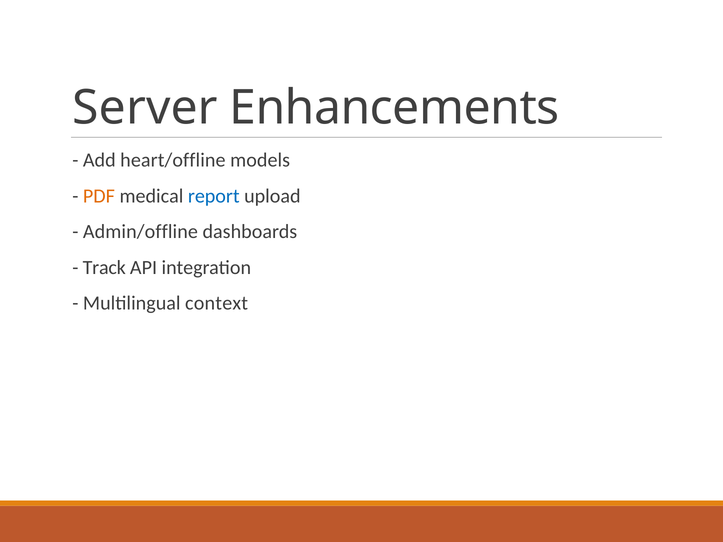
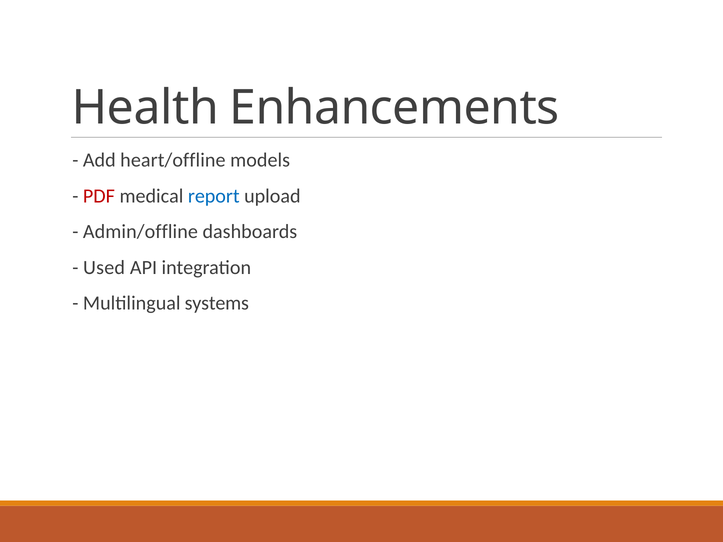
Server: Server -> Health
PDF colour: orange -> red
Track: Track -> Used
context: context -> systems
